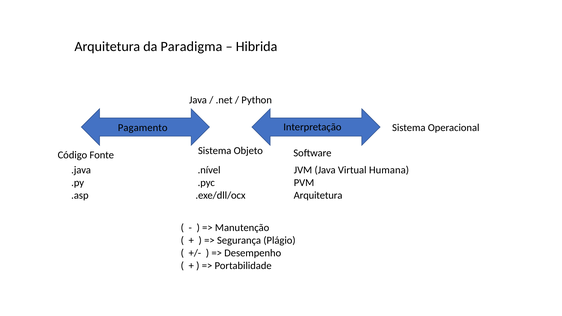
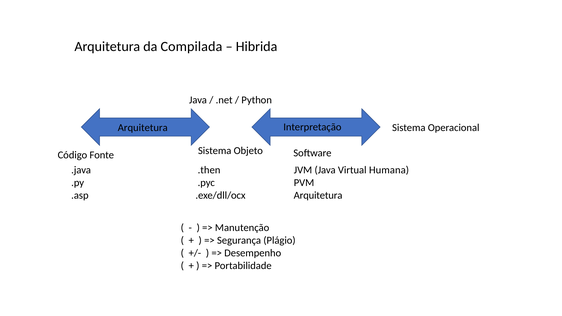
Paradigma: Paradigma -> Compilada
Pagamento at (143, 128): Pagamento -> Arquitetura
.nível: .nível -> .then
